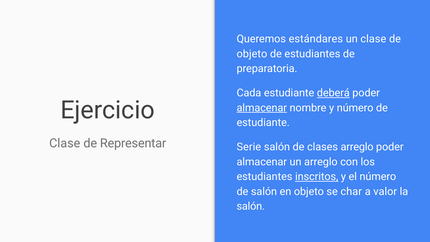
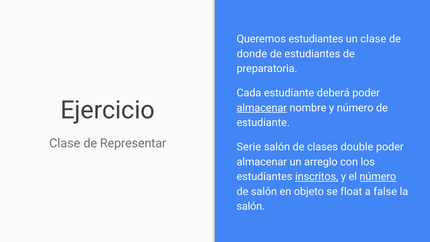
Queremos estándares: estándares -> estudiantes
objeto at (252, 54): objeto -> donde
deberá underline: present -> none
clases arreglo: arreglo -> double
número at (378, 177) underline: none -> present
char: char -> float
valor: valor -> false
